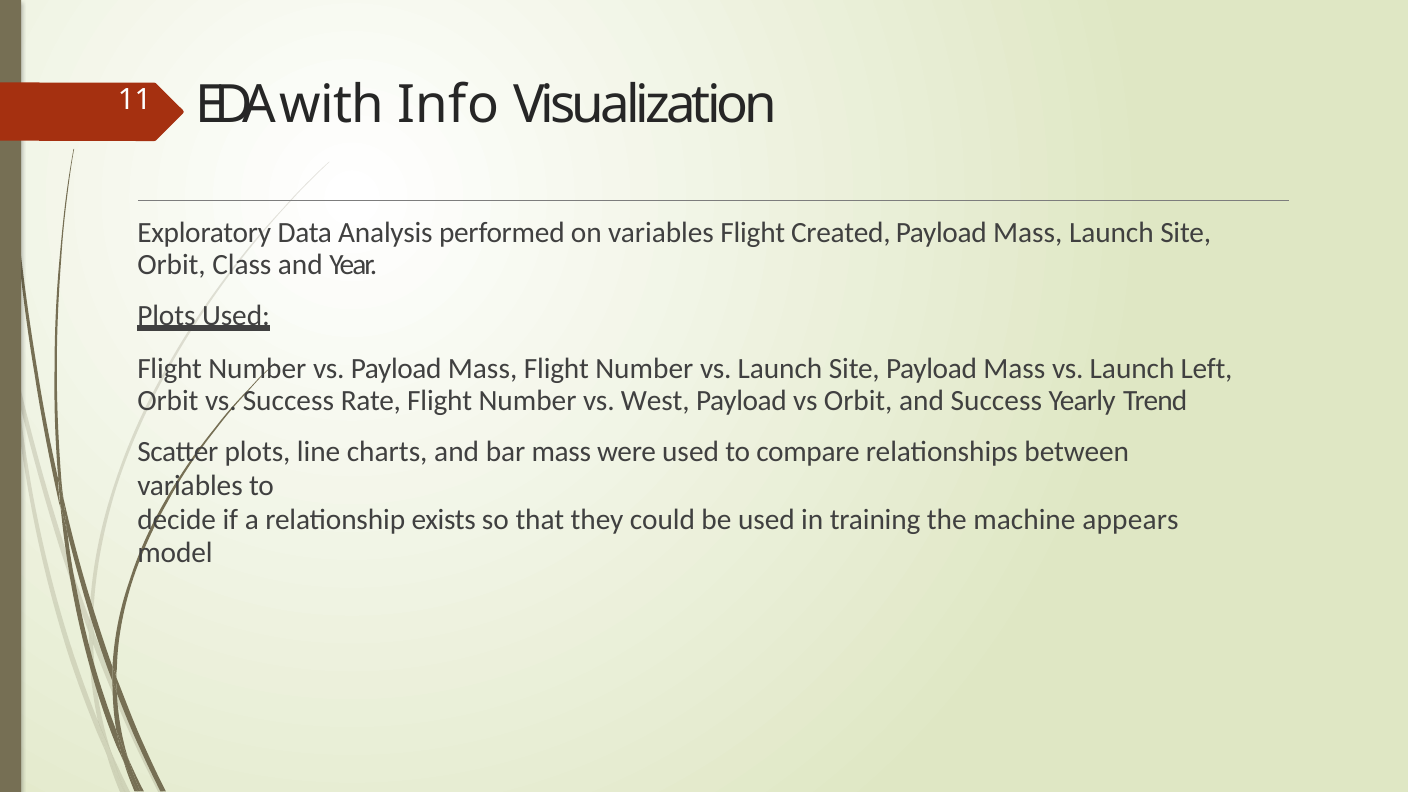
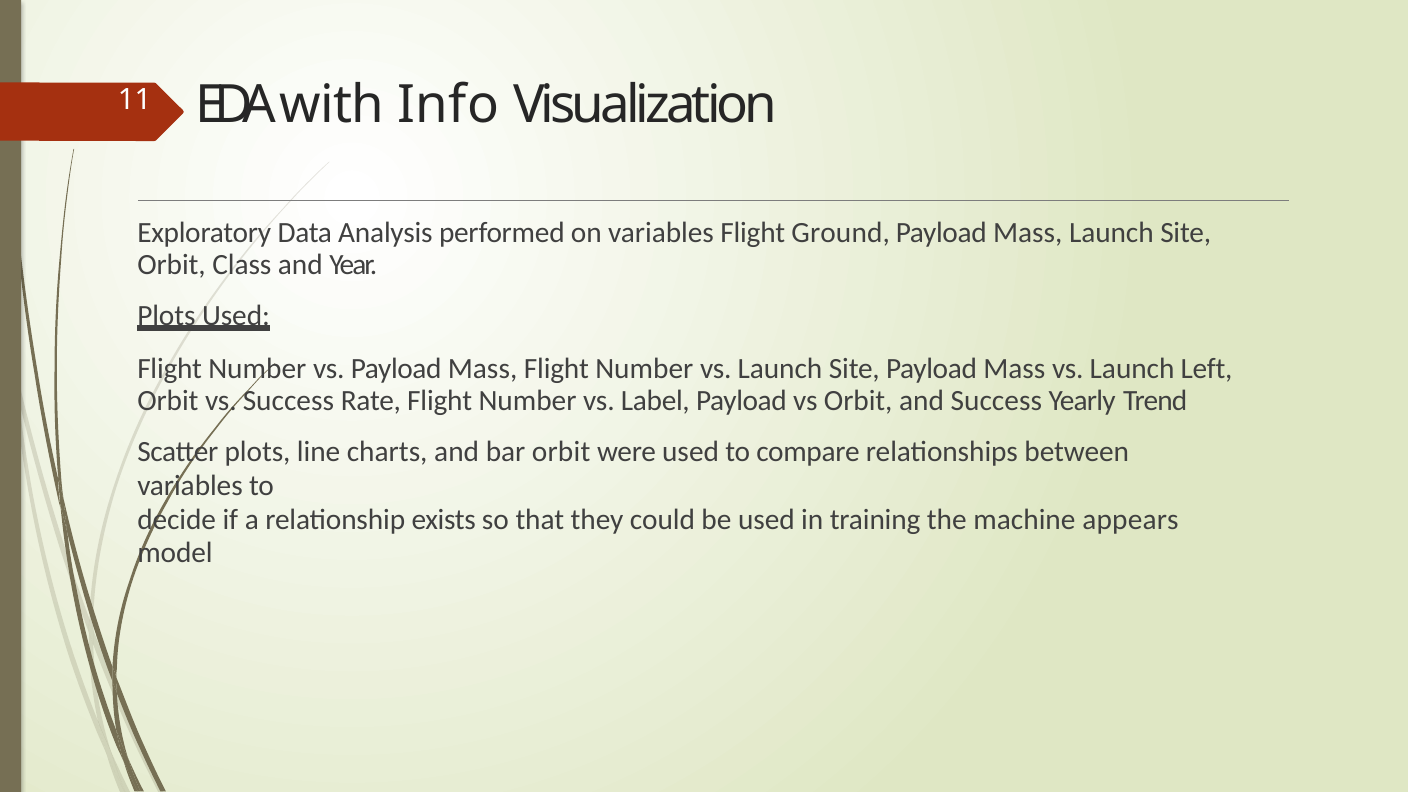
Created: Created -> Ground
West: West -> Label
bar mass: mass -> orbit
